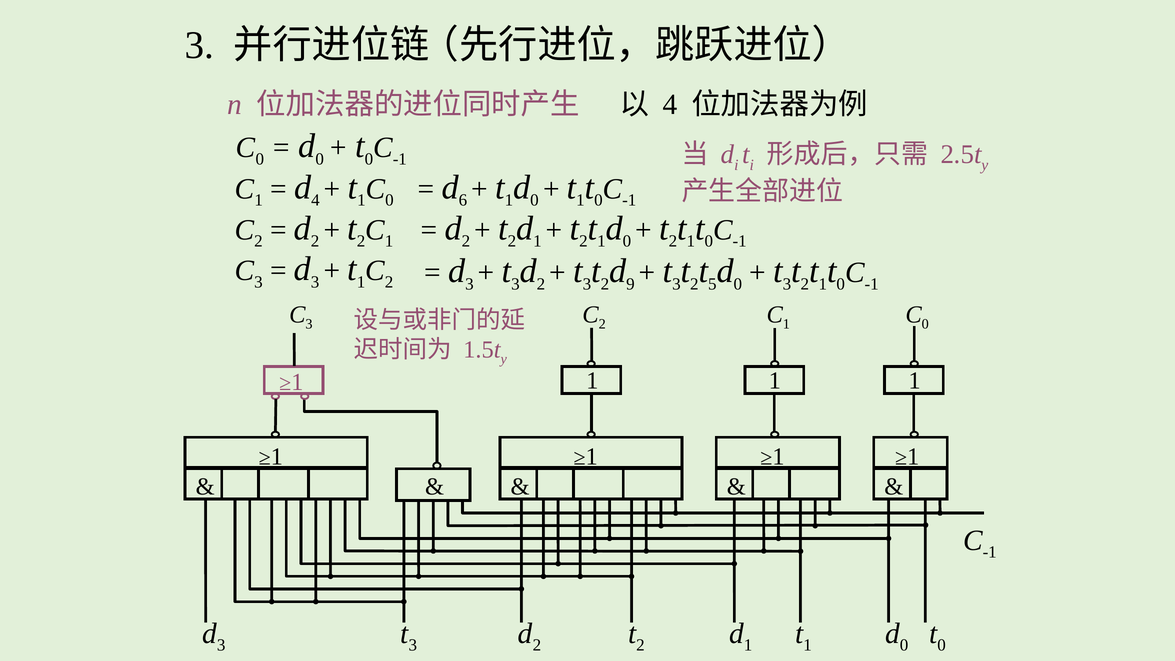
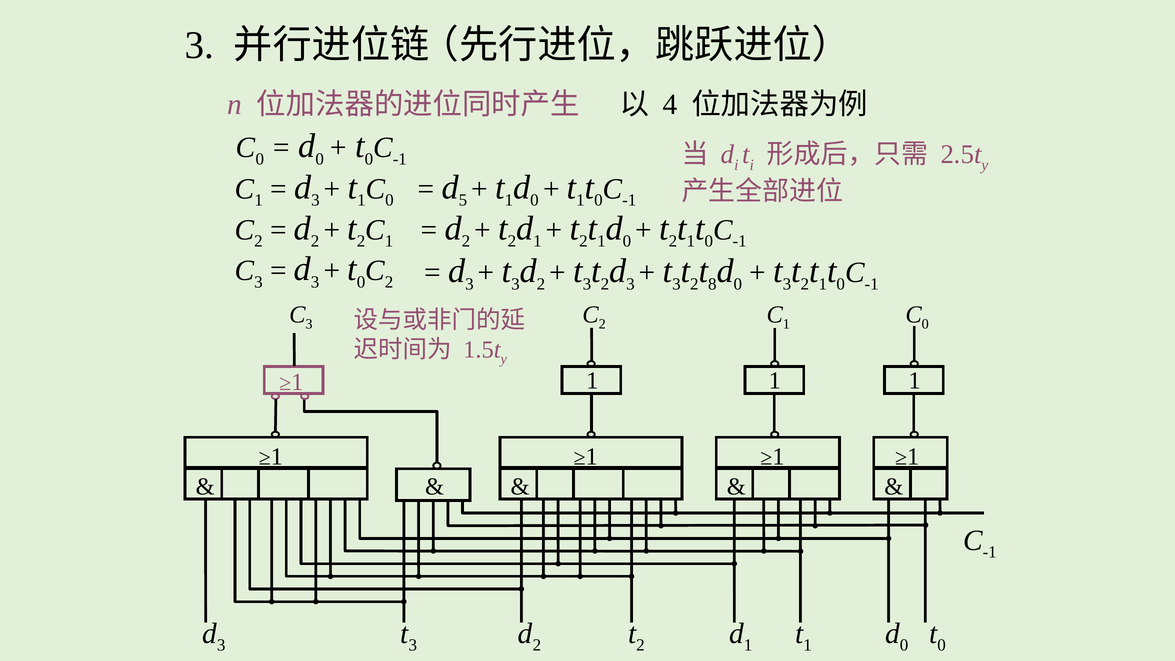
4 at (315, 200): 4 -> 3
6: 6 -> 5
1 at (361, 282): 1 -> 0
9 at (630, 284): 9 -> 3
5: 5 -> 8
